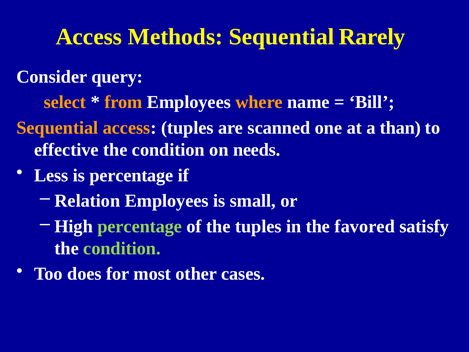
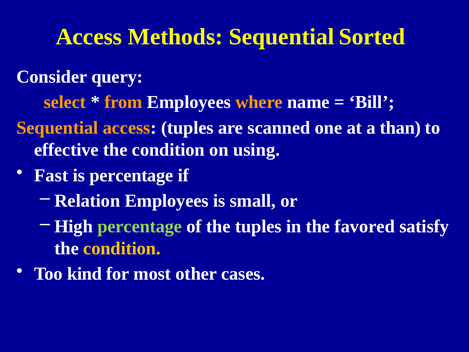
Rarely: Rarely -> Sorted
needs: needs -> using
Less: Less -> Fast
condition at (122, 248) colour: light green -> yellow
does: does -> kind
